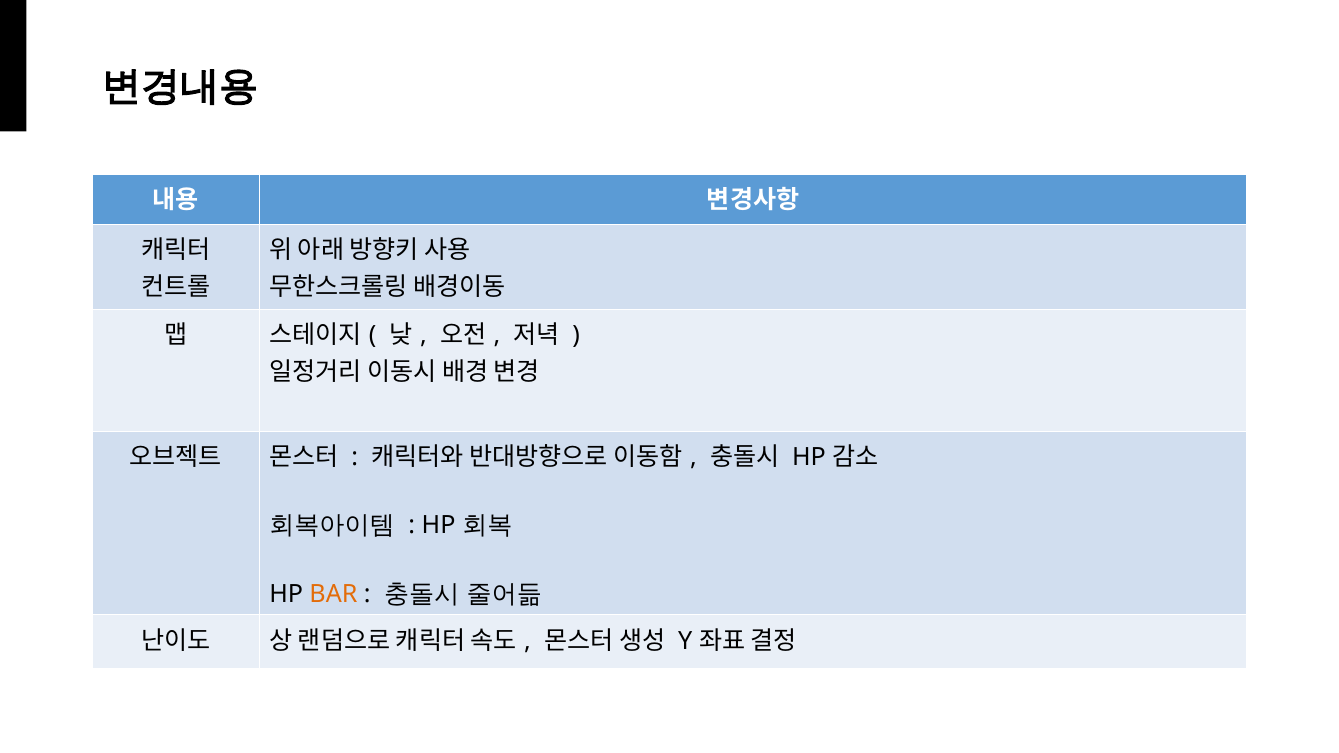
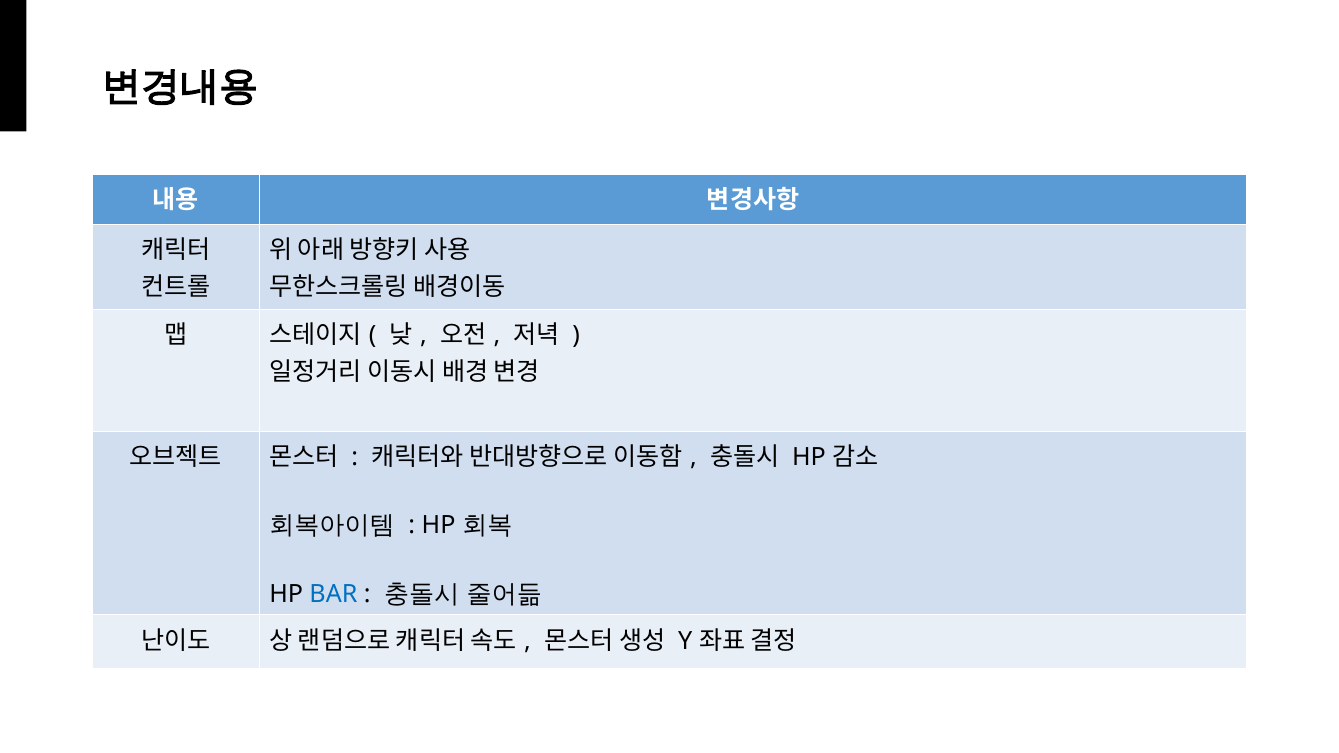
BAR colour: orange -> blue
